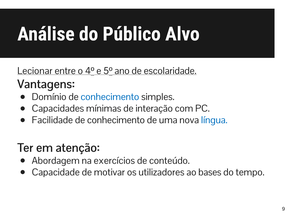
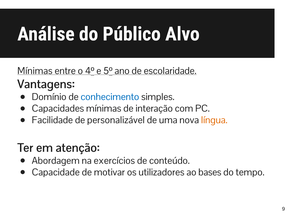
Lecionar at (35, 71): Lecionar -> Mínimas
Facilidade de conhecimento: conhecimento -> personalizável
língua colour: blue -> orange
